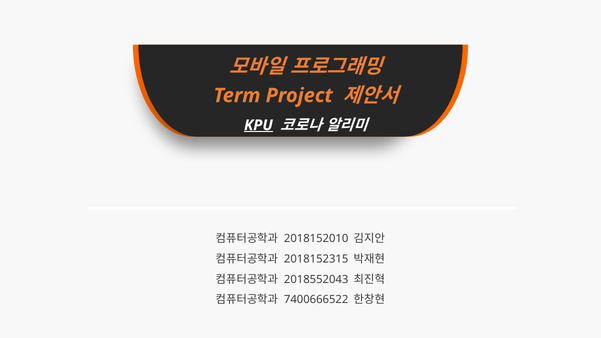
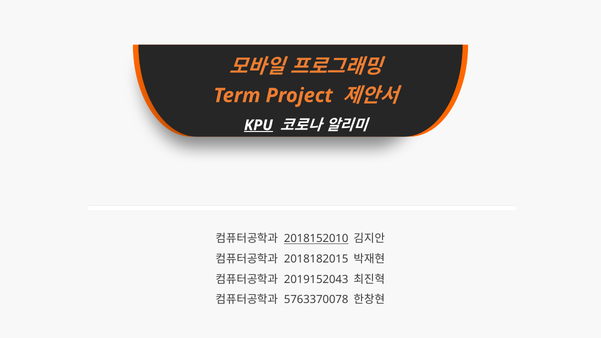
2018152010 underline: none -> present
2018152315: 2018152315 -> 2018182015
2018552043: 2018552043 -> 2019152043
7400666522: 7400666522 -> 5763370078
